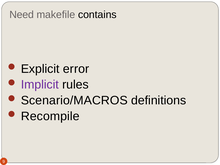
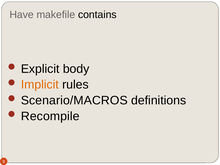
Need: Need -> Have
error: error -> body
Implicit colour: purple -> orange
